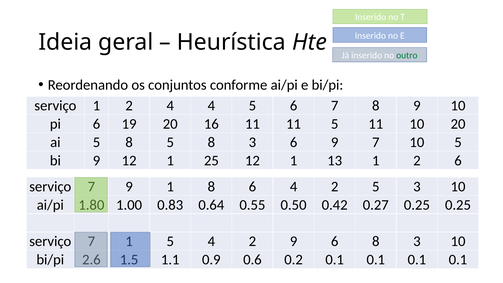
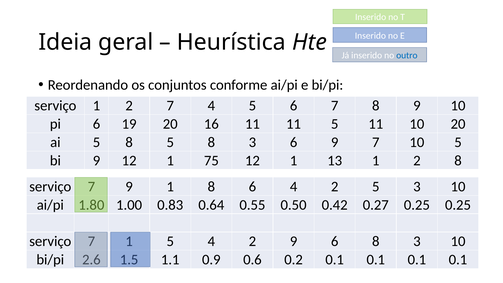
outro colour: green -> blue
2 4: 4 -> 7
25: 25 -> 75
2 6: 6 -> 8
